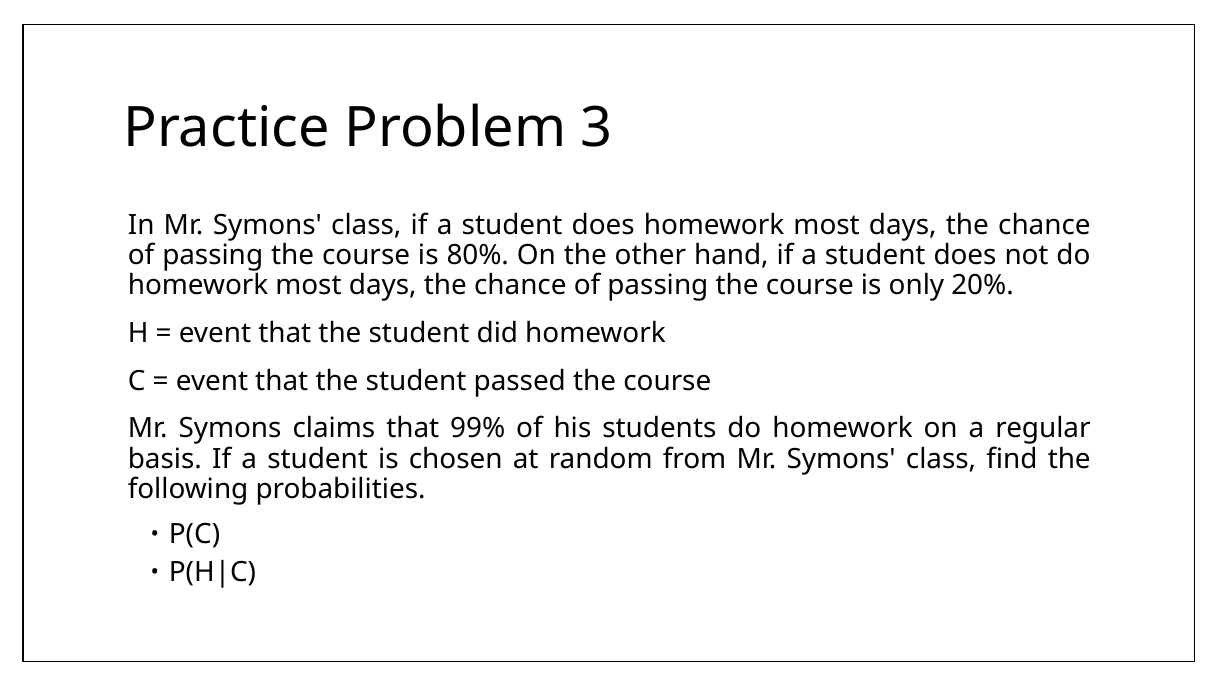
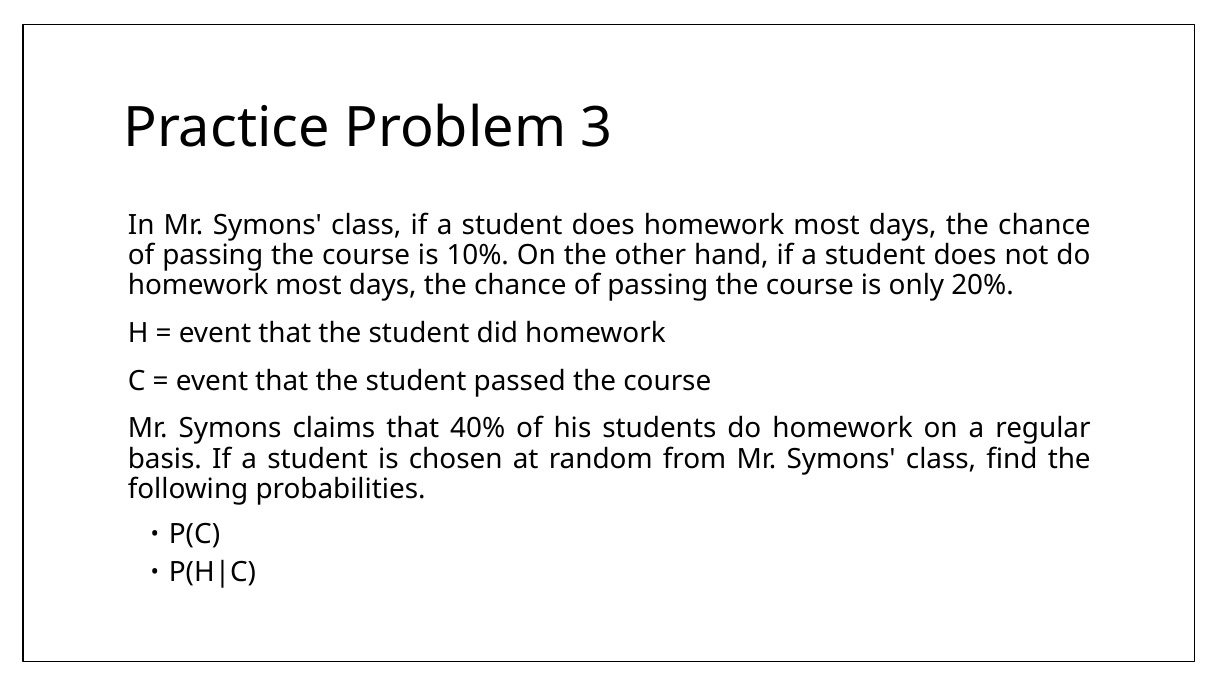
80%: 80% -> 10%
99%: 99% -> 40%
